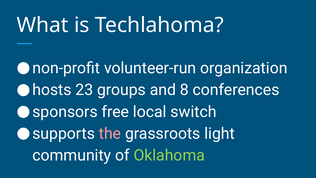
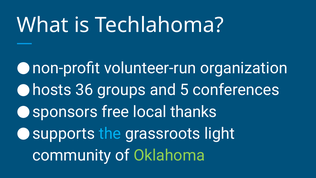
23: 23 -> 36
8: 8 -> 5
switch: switch -> thanks
the colour: pink -> light blue
